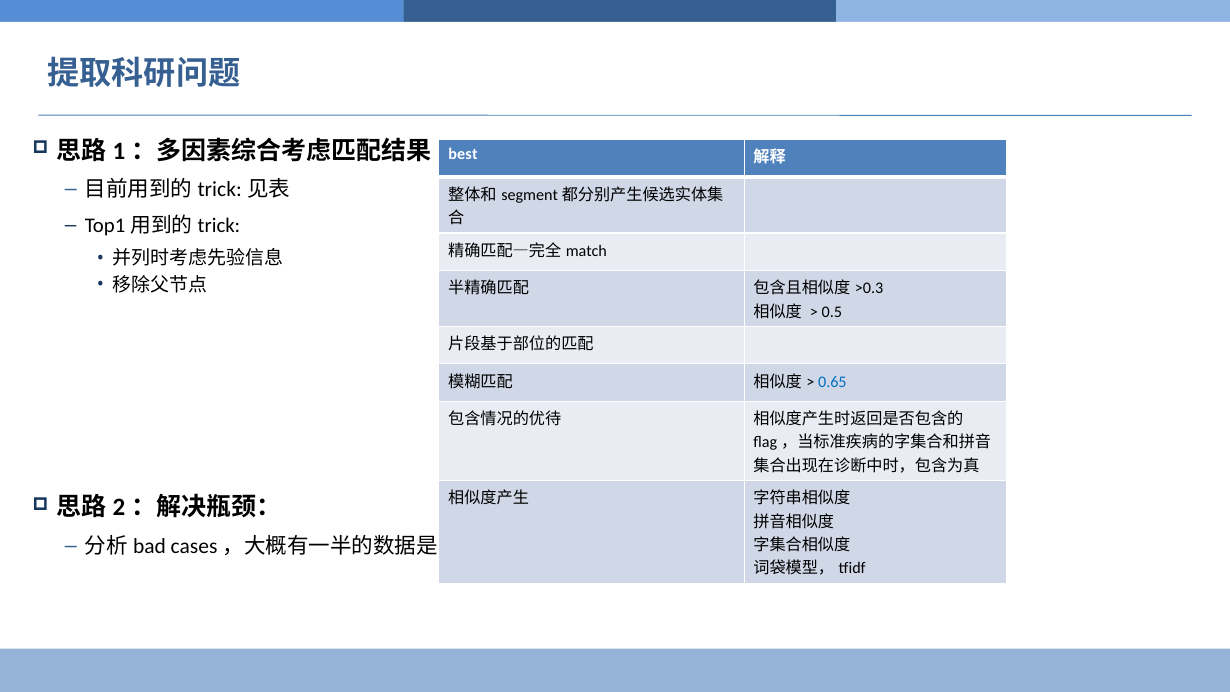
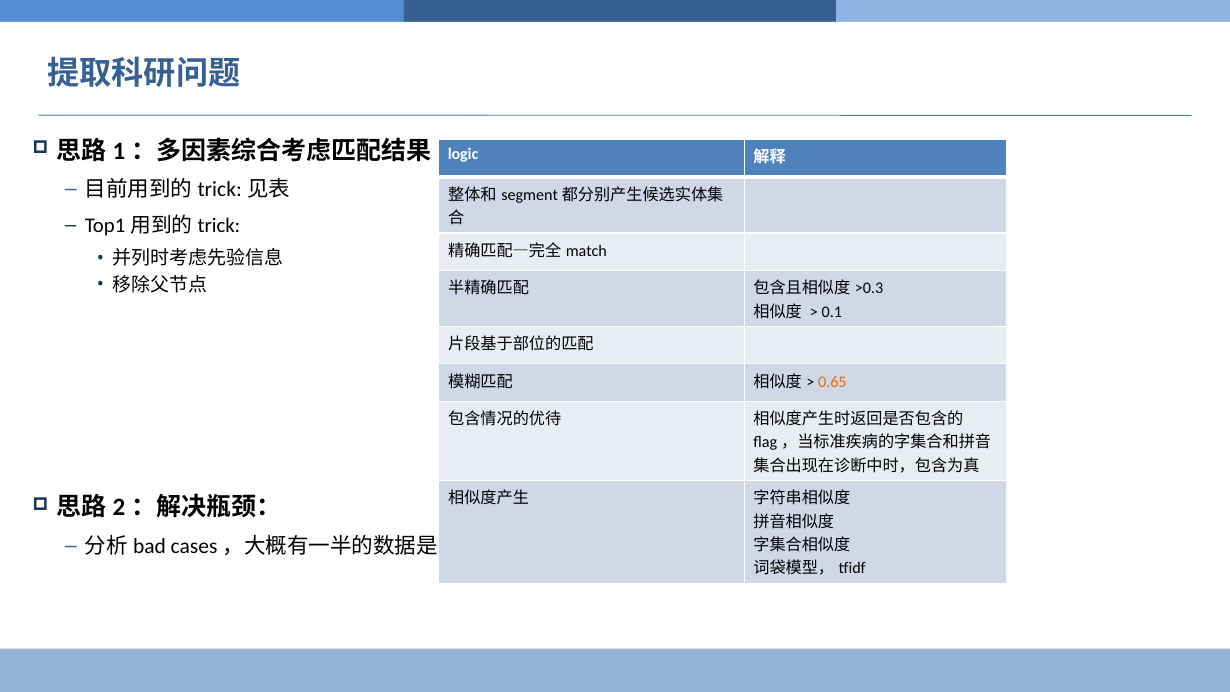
best: best -> logic
0.5: 0.5 -> 0.1
0.65 colour: blue -> orange
